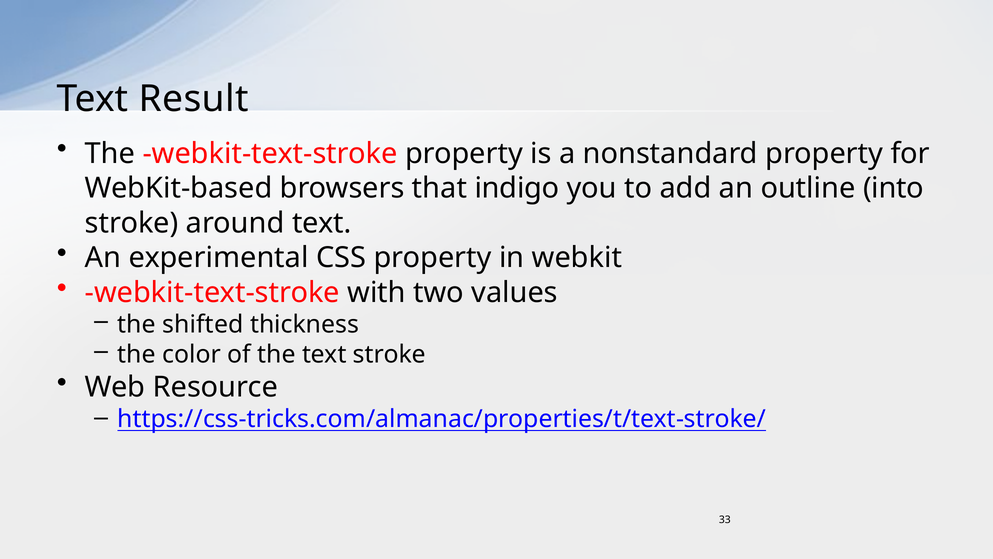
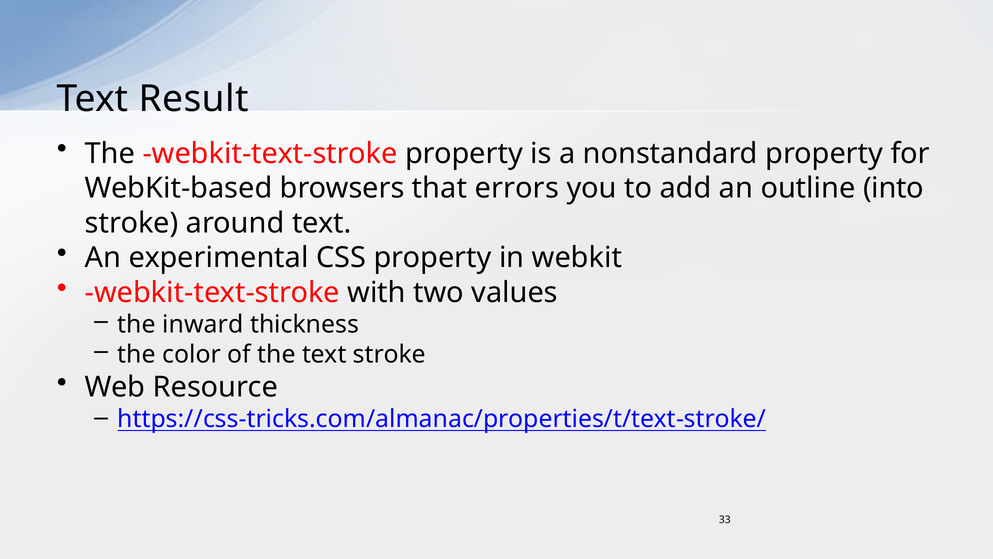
indigo: indigo -> errors
shifted: shifted -> inward
